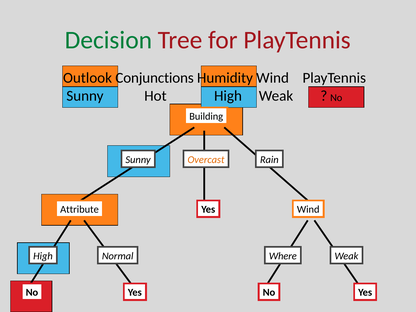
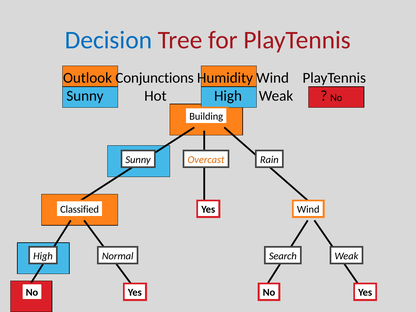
Decision colour: green -> blue
Attribute: Attribute -> Classified
Where: Where -> Search
